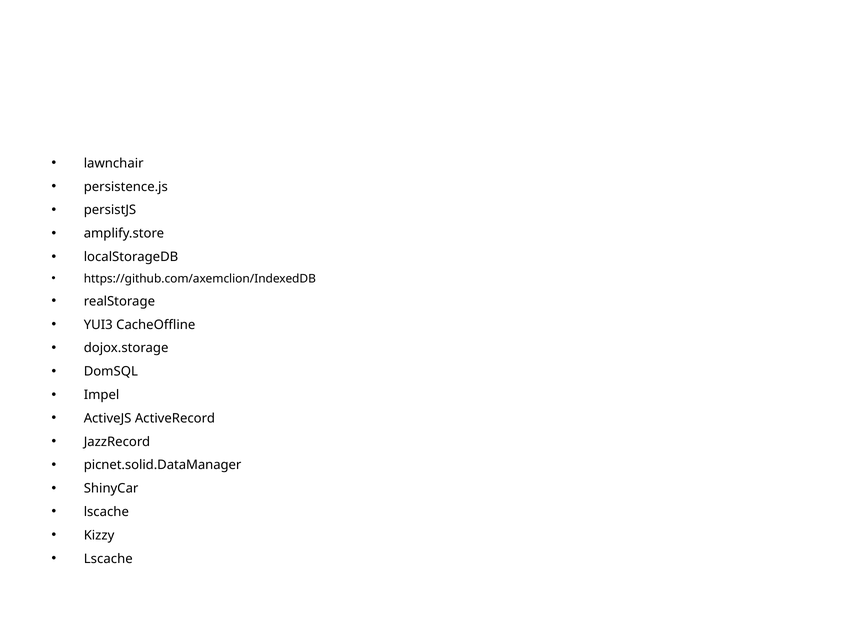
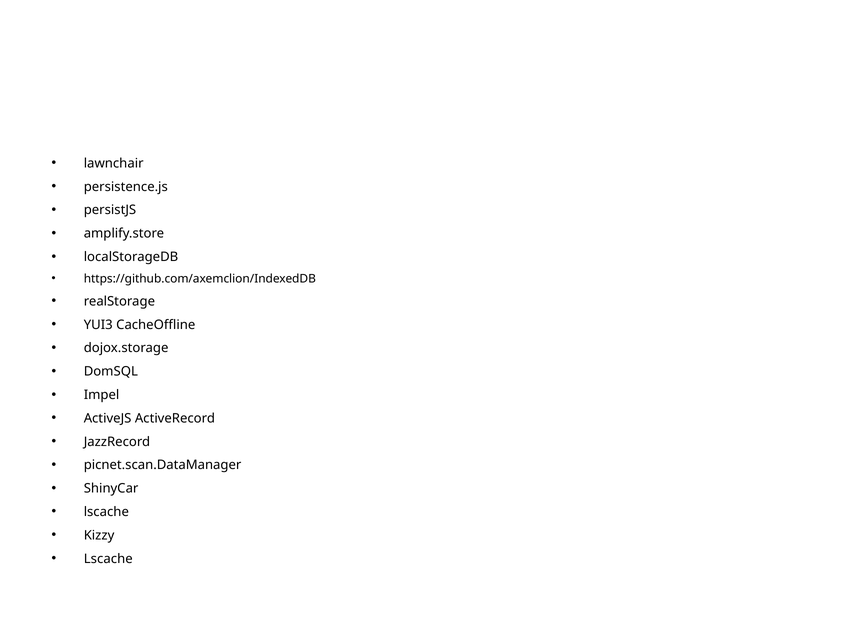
picnet.solid.DataManager: picnet.solid.DataManager -> picnet.scan.DataManager
